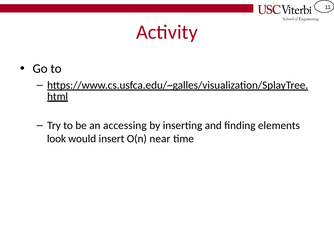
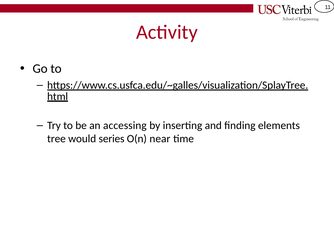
look: look -> tree
insert: insert -> series
